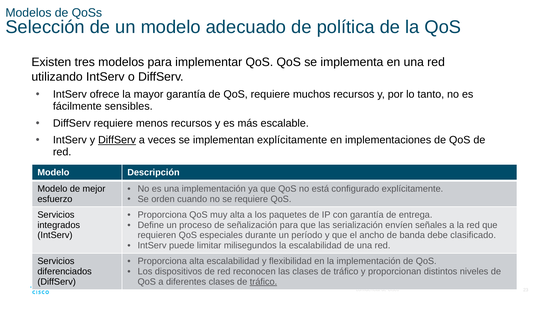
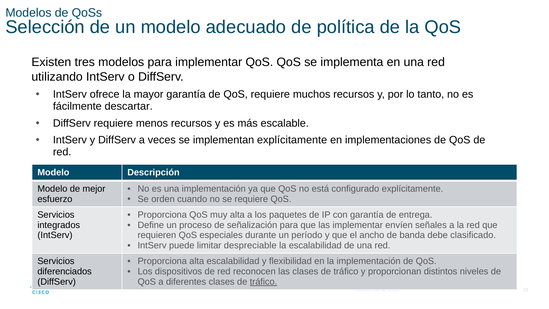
sensibles: sensibles -> descartar
DiffServ at (117, 140) underline: present -> none
las serialización: serialización -> implementar
milisegundos: milisegundos -> despreciable
